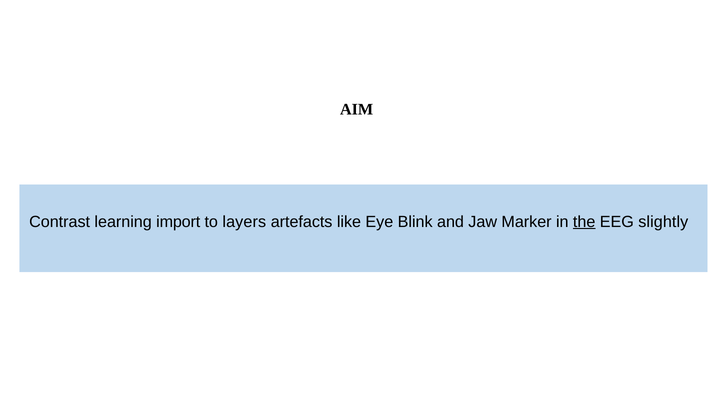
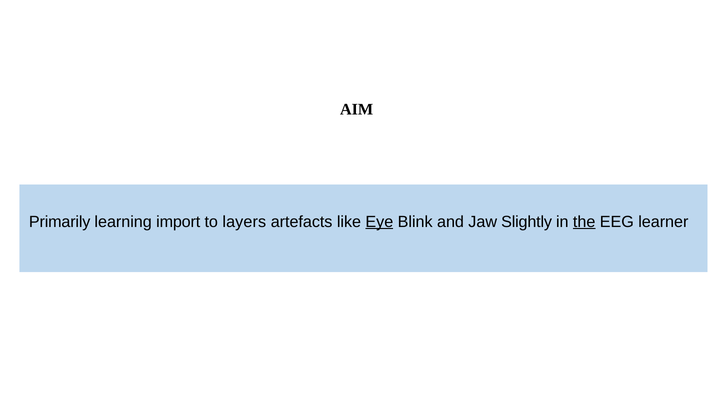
Contrast: Contrast -> Primarily
Eye underline: none -> present
Marker: Marker -> Slightly
slightly: slightly -> learner
